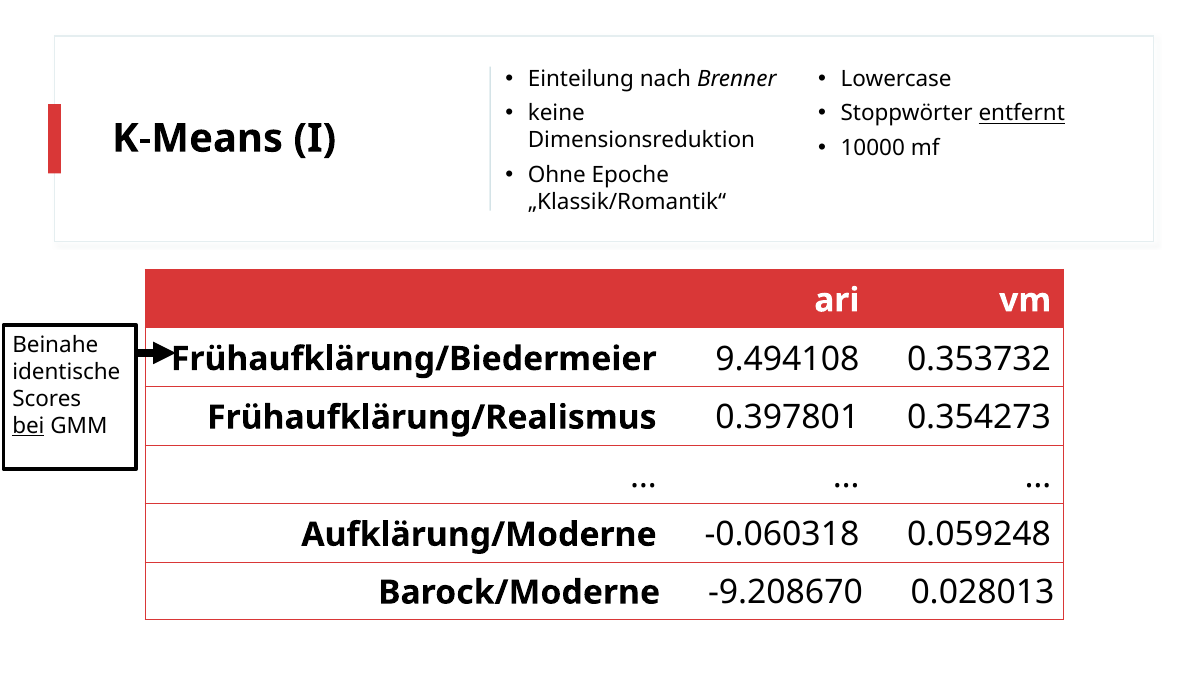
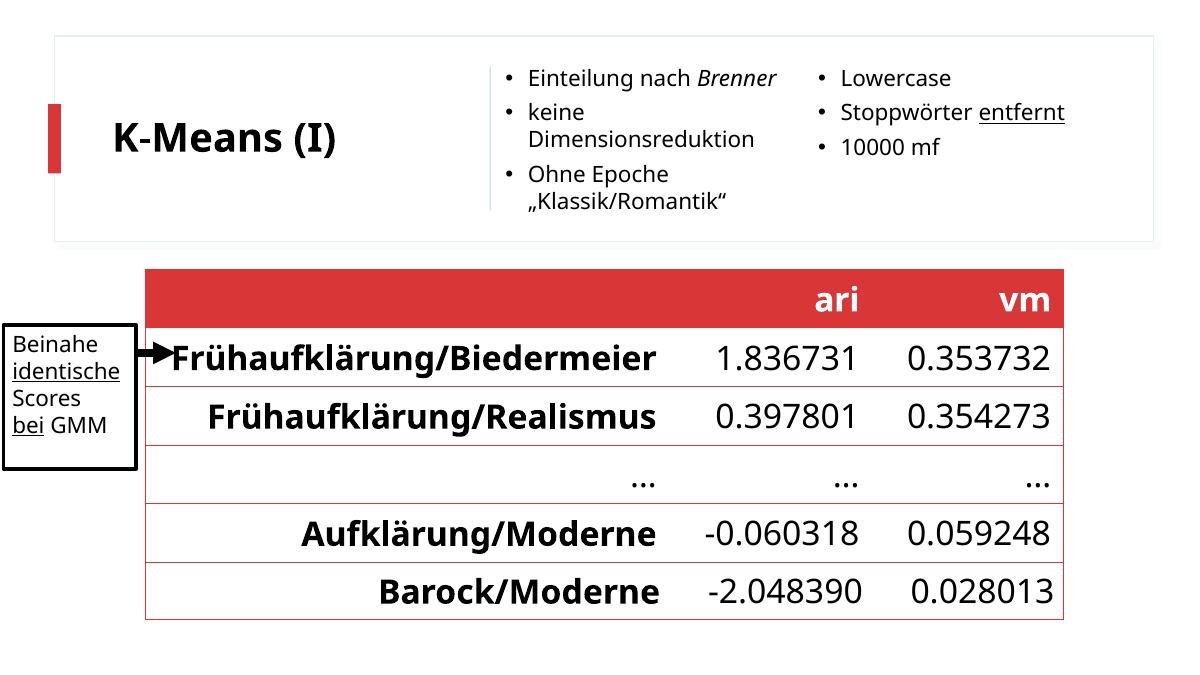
9.494108: 9.494108 -> 1.836731
identische underline: none -> present
-9.208670: -9.208670 -> -2.048390
